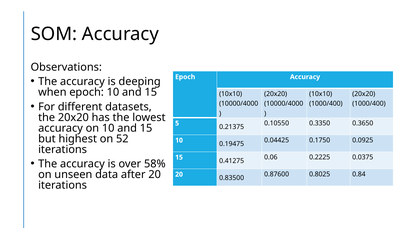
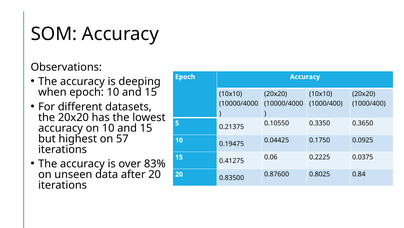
52: 52 -> 57
58%: 58% -> 83%
